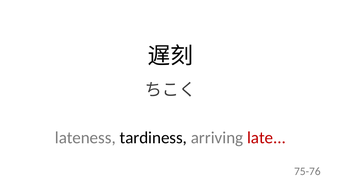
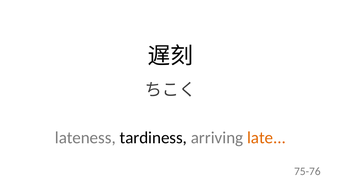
late colour: red -> orange
